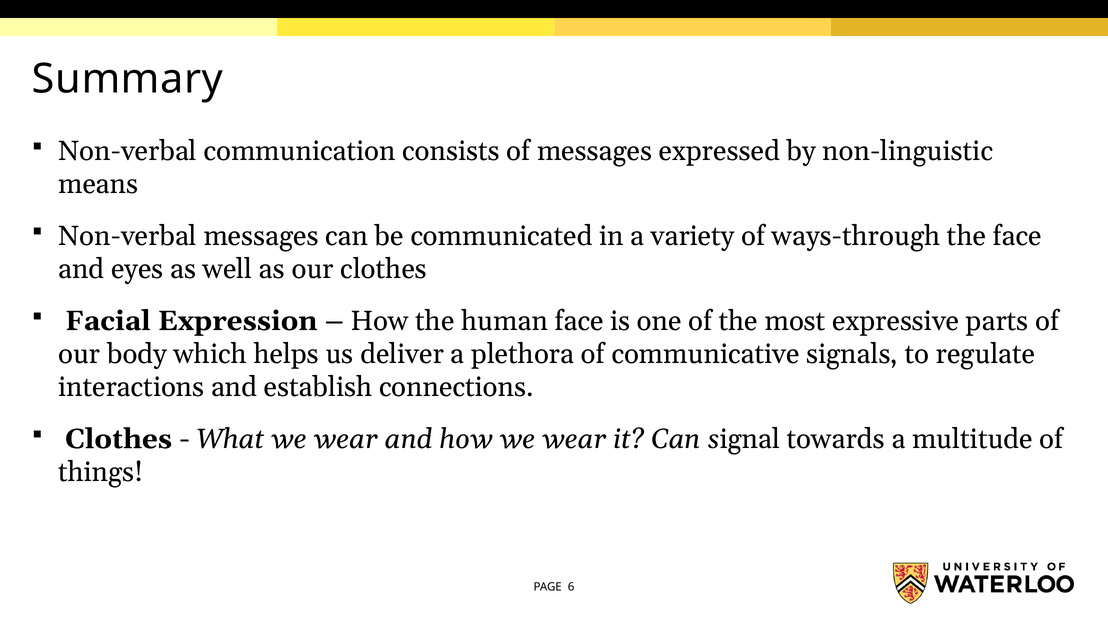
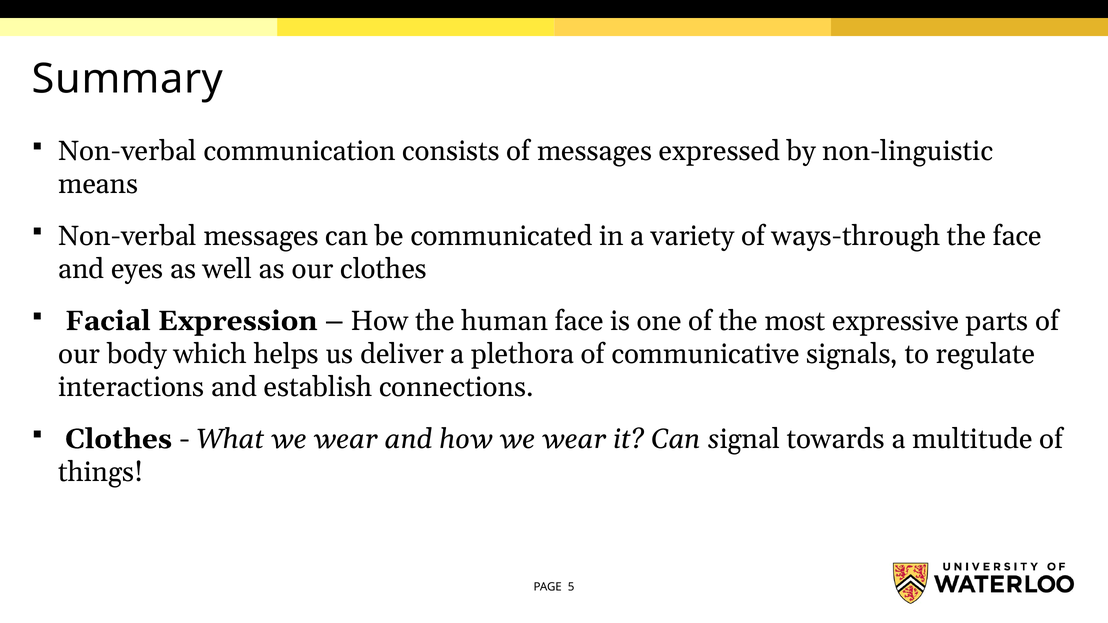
6: 6 -> 5
